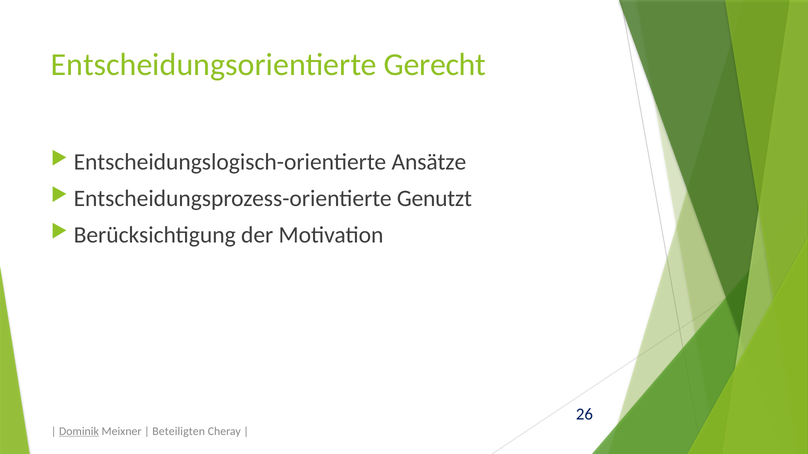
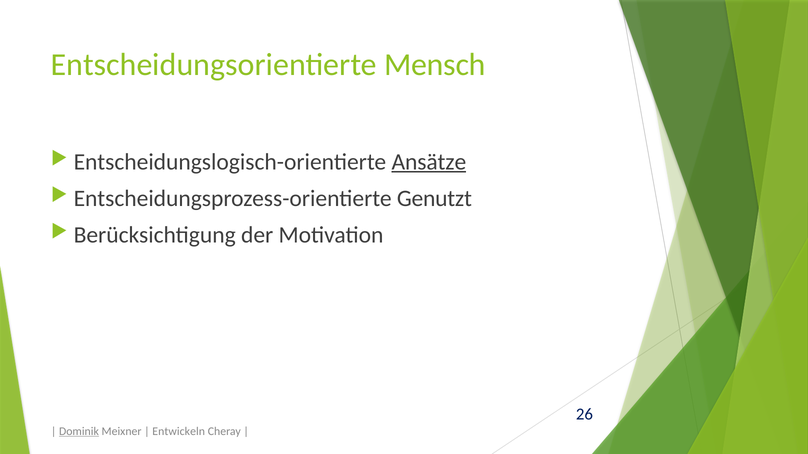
Gerecht: Gerecht -> Mensch
Ansätze underline: none -> present
Beteiligten: Beteiligten -> Entwickeln
